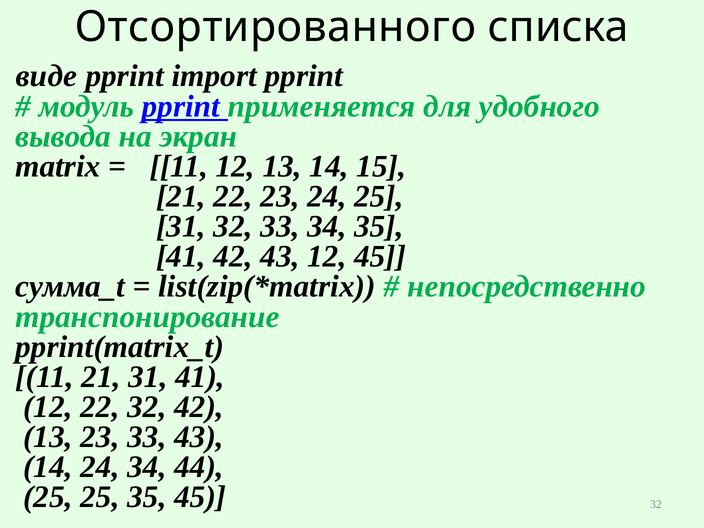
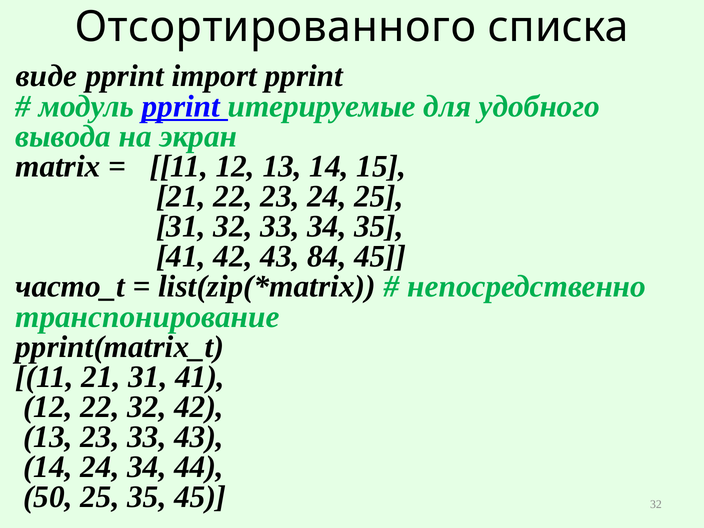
применяется: применяется -> итерируемые
43 12: 12 -> 84
сумма_t: сумма_t -> часто_t
25 at (48, 497): 25 -> 50
